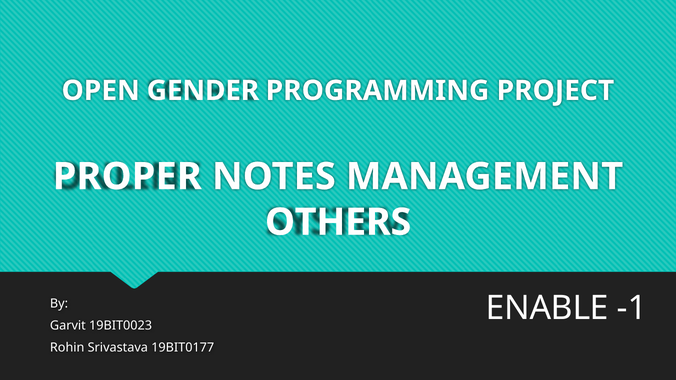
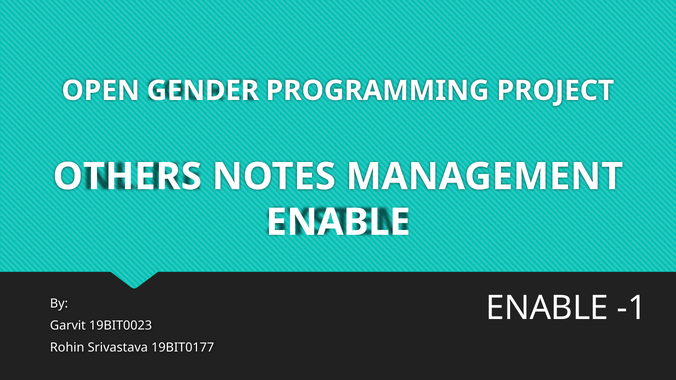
PROPER: PROPER -> OTHERS
OTHERS at (338, 222): OTHERS -> ENABLE
